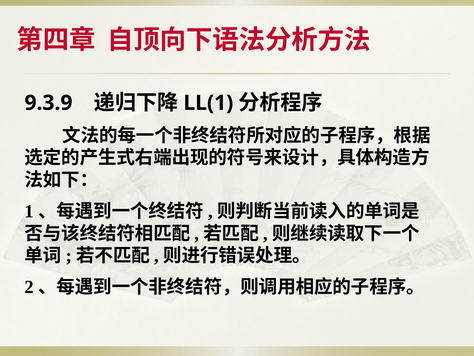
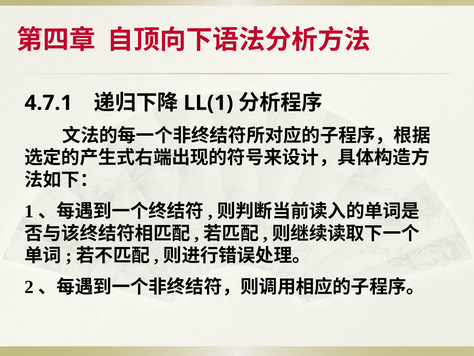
9.3.9: 9.3.9 -> 4.7.1
